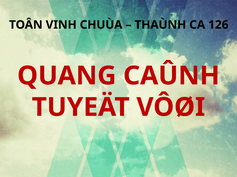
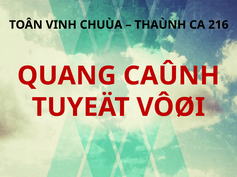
126: 126 -> 216
